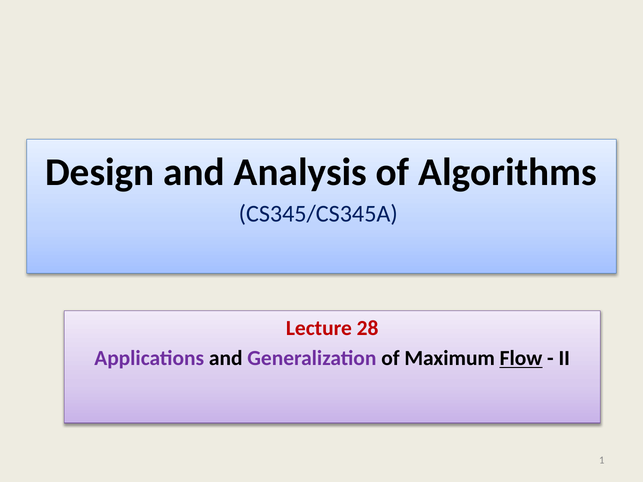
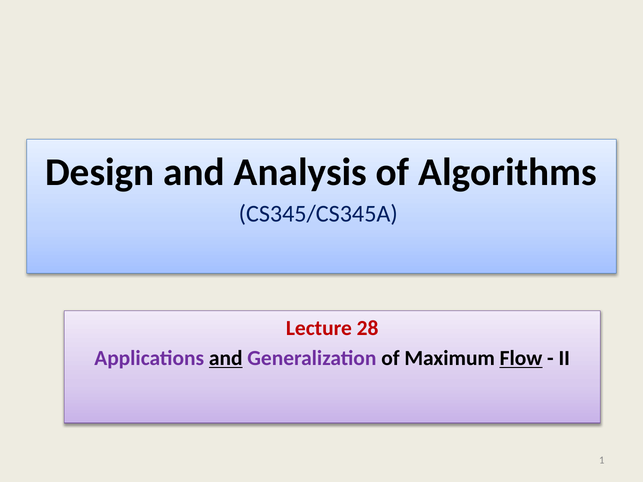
and at (226, 358) underline: none -> present
